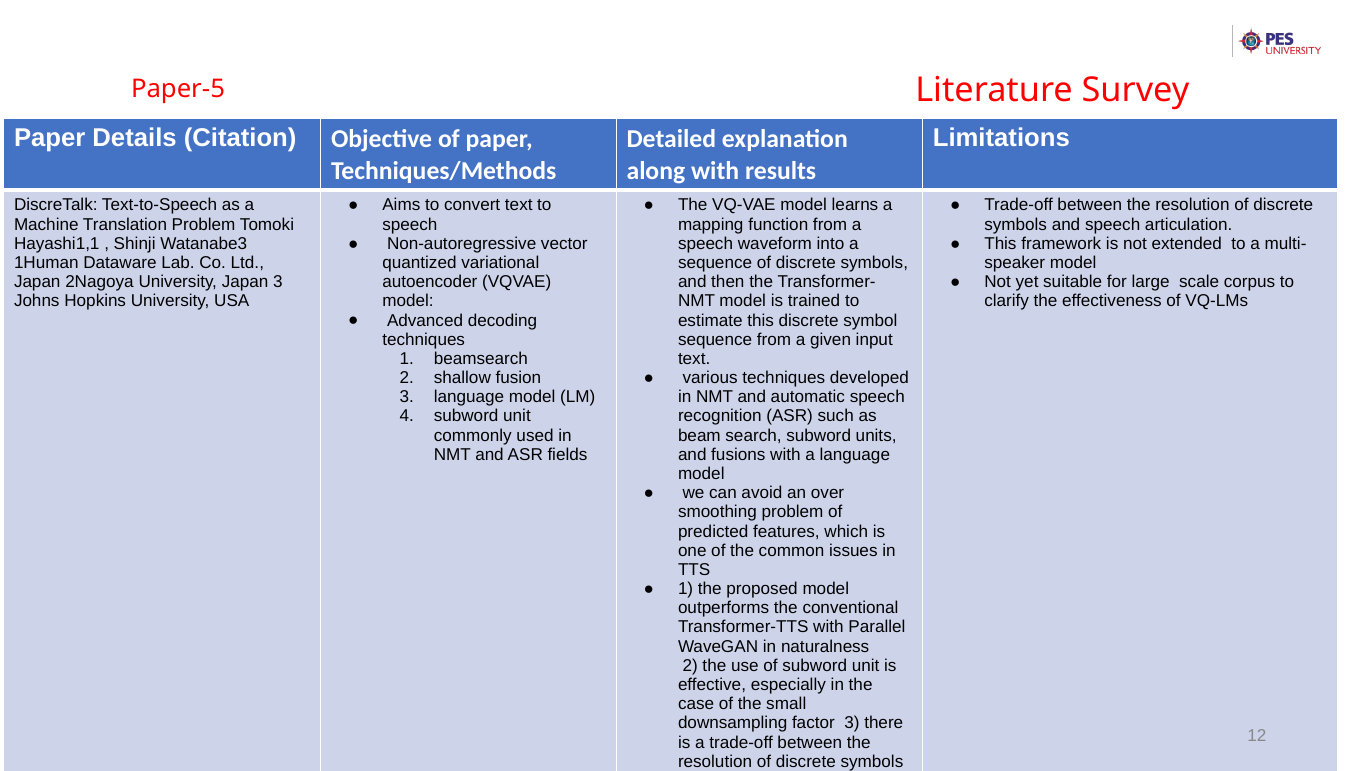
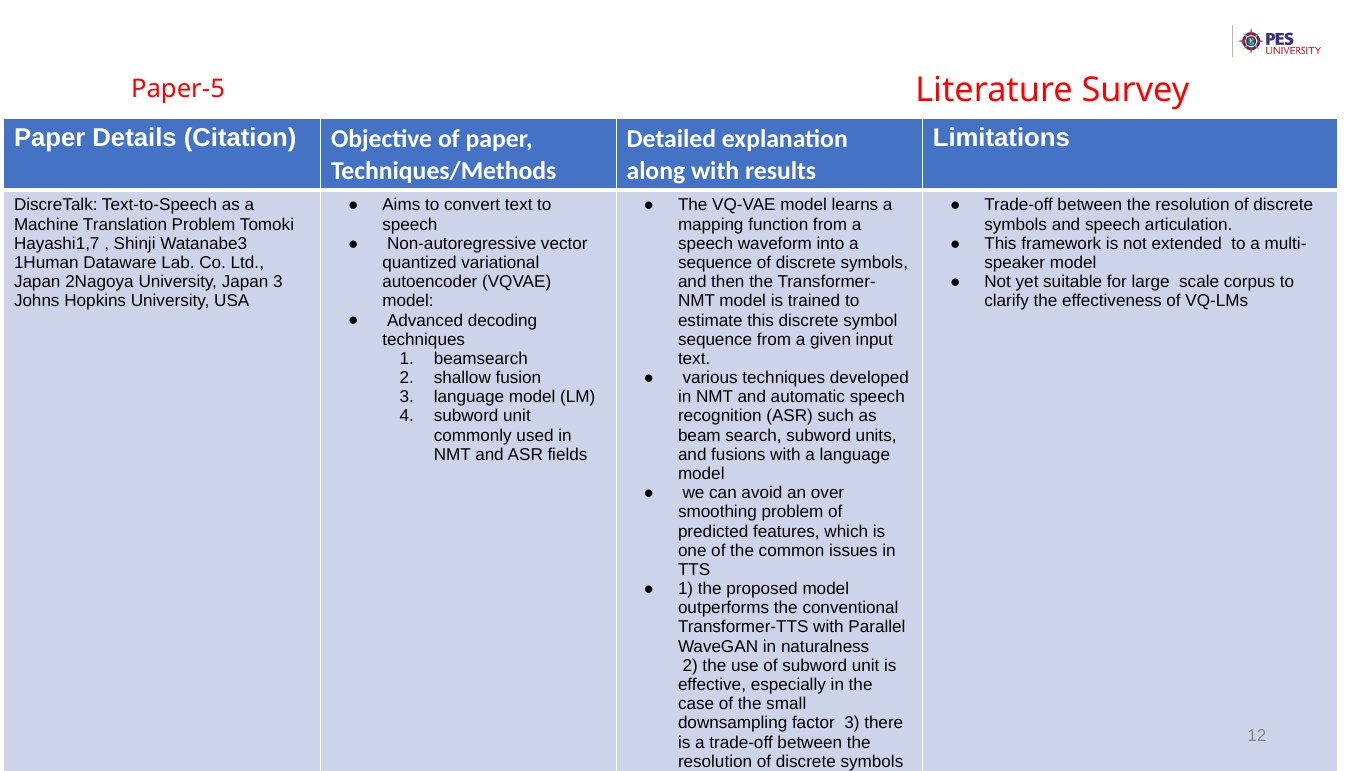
Hayashi1,1: Hayashi1,1 -> Hayashi1,7
